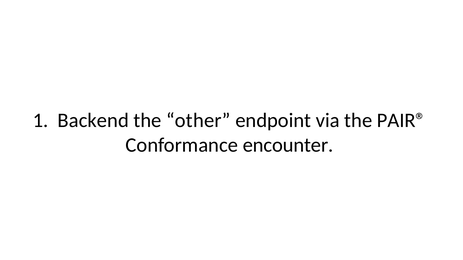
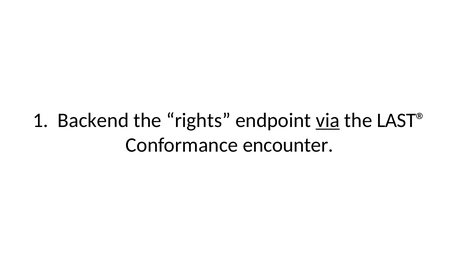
other: other -> rights
via underline: none -> present
PAIR®: PAIR® -> LAST®
